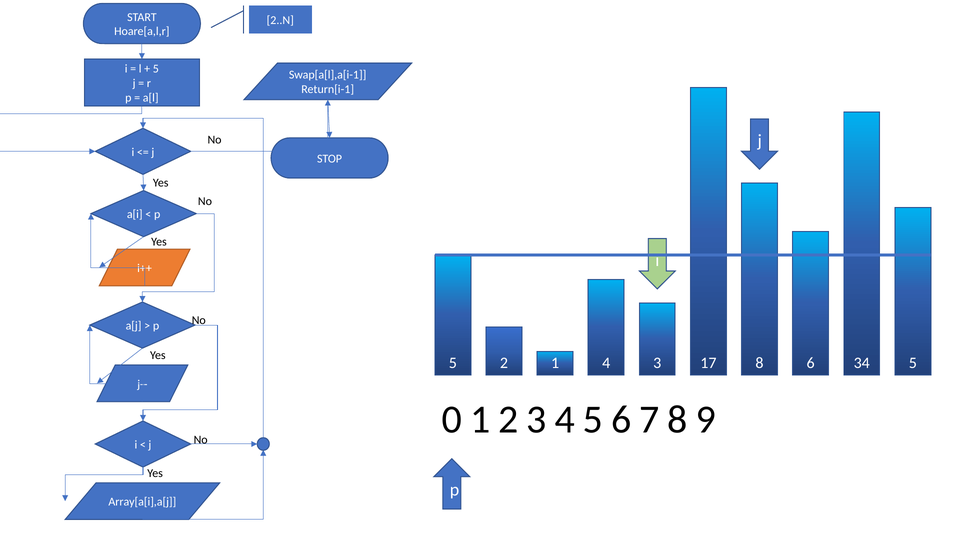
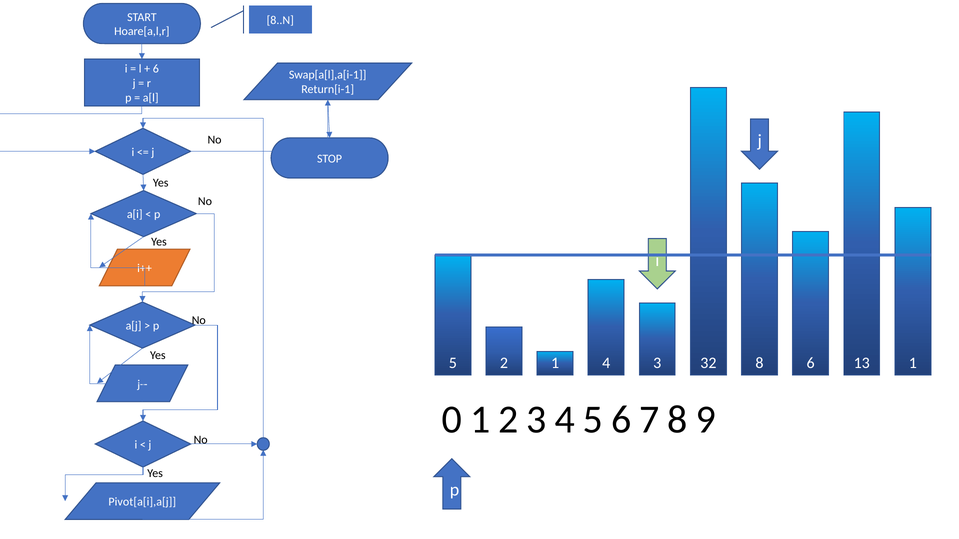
2..N: 2..N -> 8..N
5 at (156, 69): 5 -> 6
17: 17 -> 32
34: 34 -> 13
1 5: 5 -> 1
Array[a[i],a[j: Array[a[i],a[j -> Pivot[a[i],a[j
